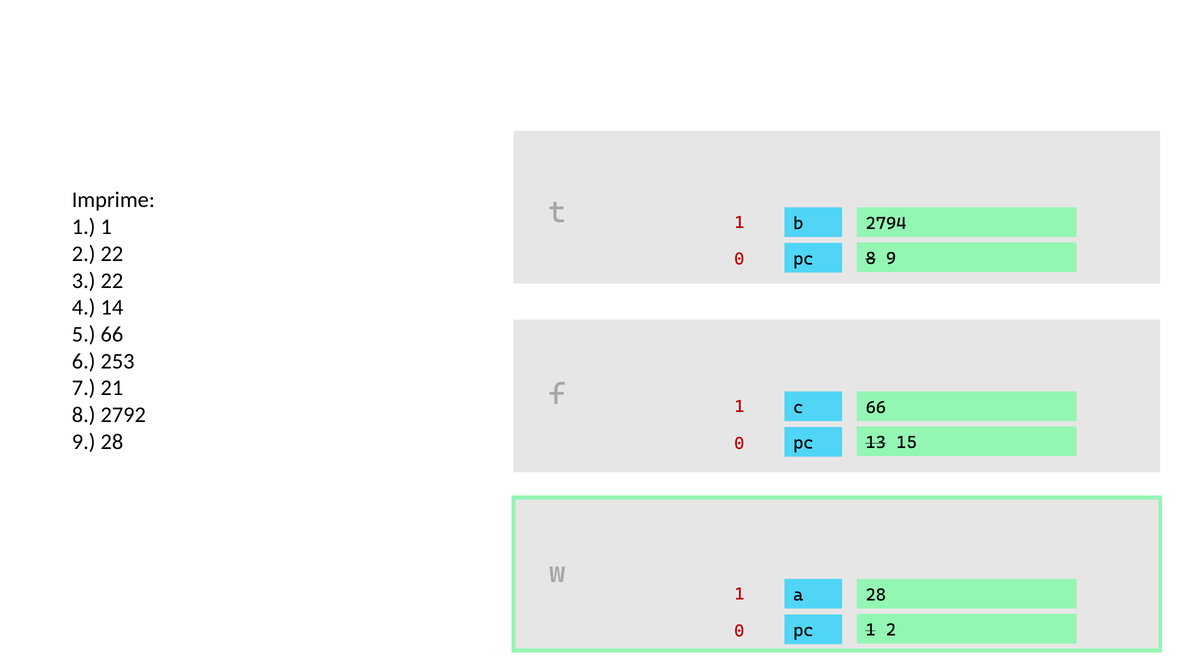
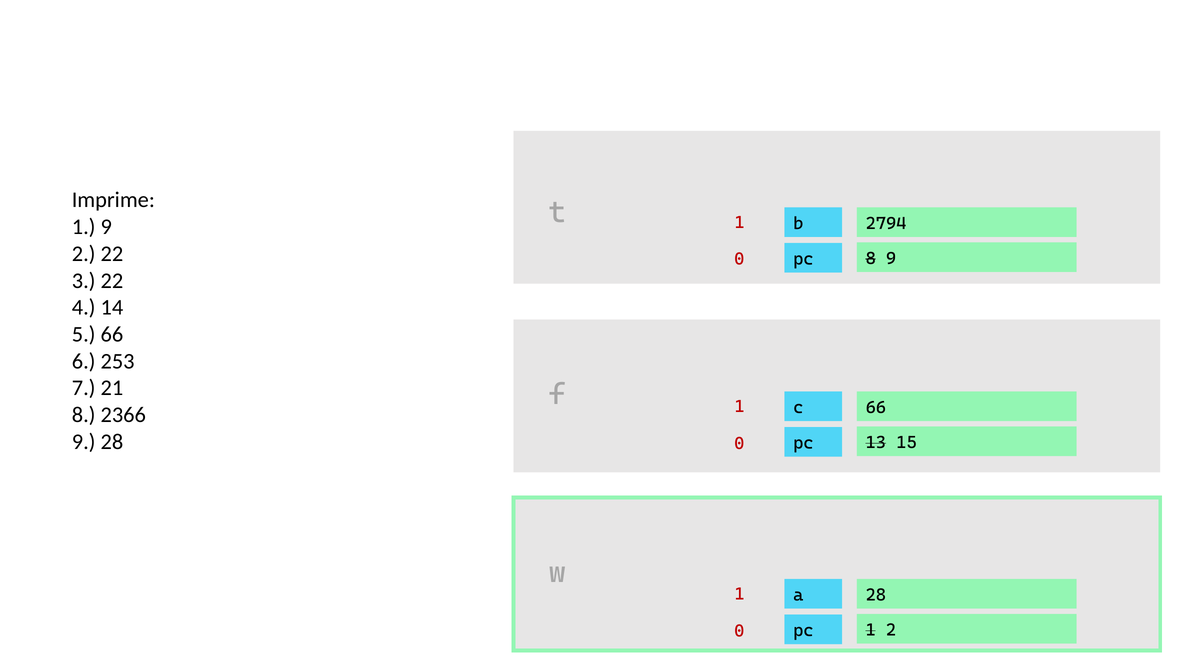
1 1: 1 -> 9
2792: 2792 -> 2366
